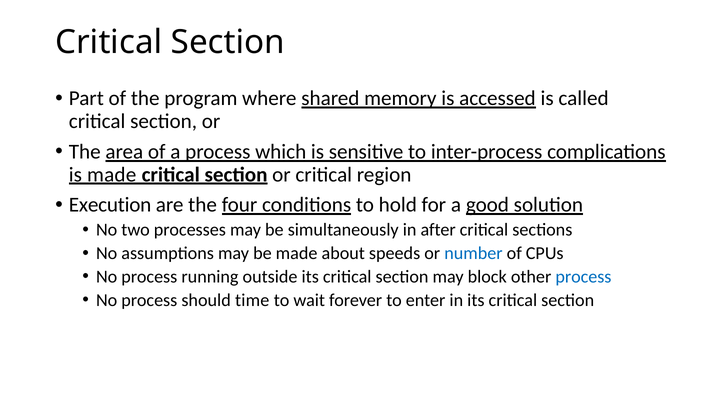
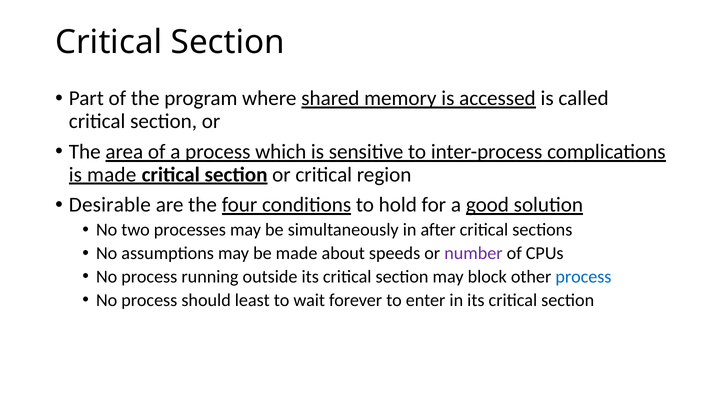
Execution: Execution -> Desirable
number colour: blue -> purple
time: time -> least
